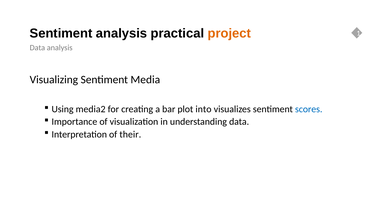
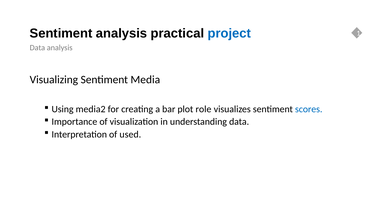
project colour: orange -> blue
into: into -> role
their: their -> used
